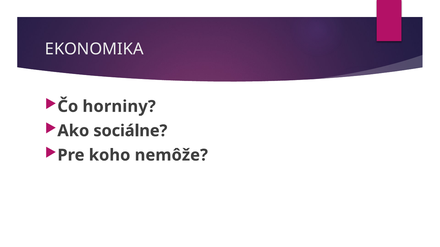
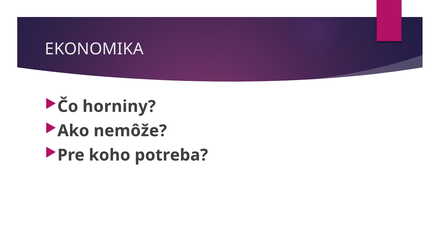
sociálne: sociálne -> nemôže
nemôže: nemôže -> potreba
